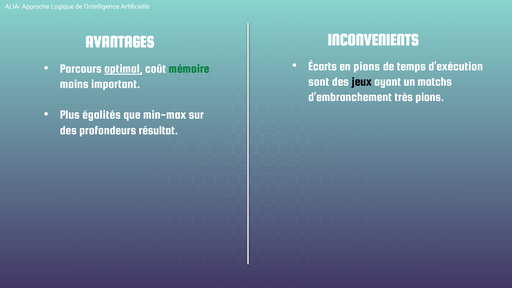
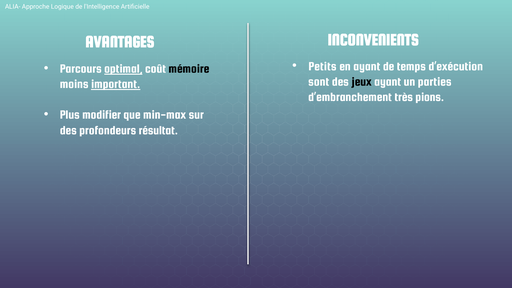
Écarts: Écarts -> Petits
en pions: pions -> ayant
mémoire colour: green -> black
matchs: matchs -> parties
important underline: none -> present
égalités: égalités -> modifier
